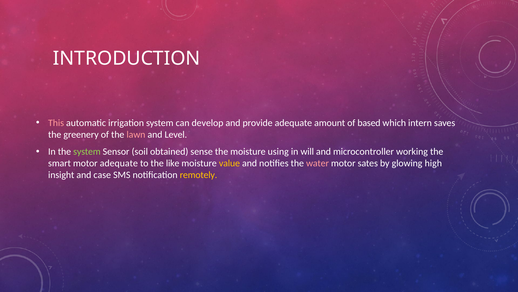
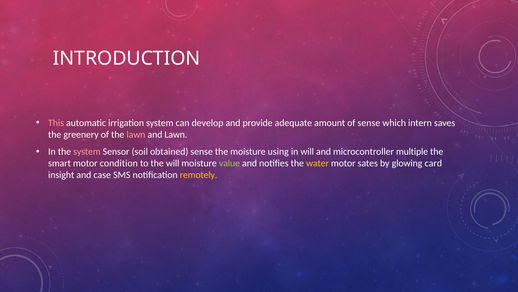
of based: based -> sense
and Level: Level -> Lawn
system at (87, 151) colour: light green -> pink
working: working -> multiple
motor adequate: adequate -> condition
the like: like -> will
value colour: yellow -> light green
water colour: pink -> yellow
high: high -> card
